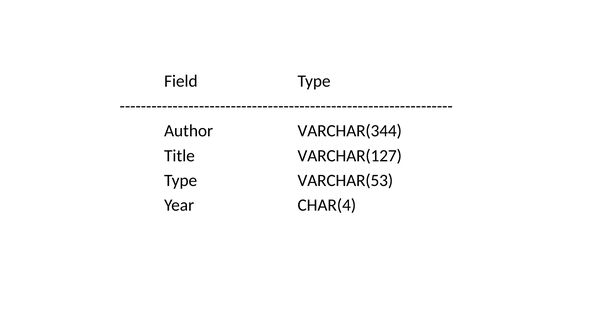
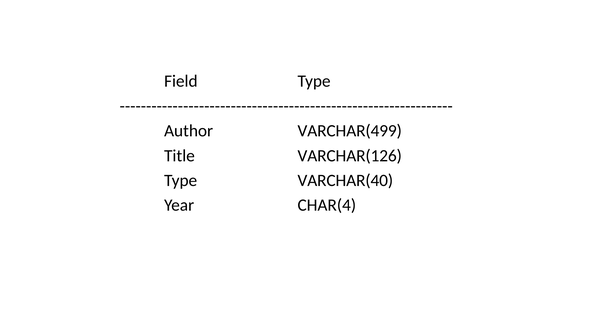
VARCHAR(344: VARCHAR(344 -> VARCHAR(499
VARCHAR(127: VARCHAR(127 -> VARCHAR(126
VARCHAR(53: VARCHAR(53 -> VARCHAR(40
